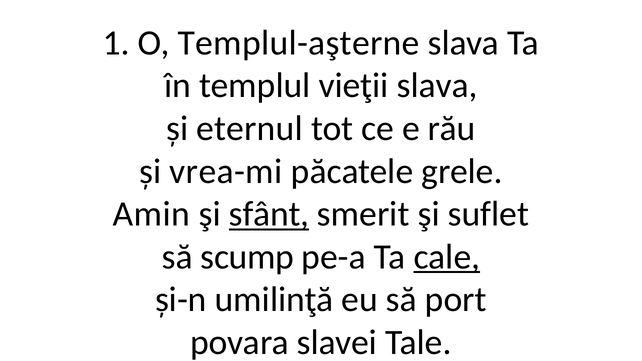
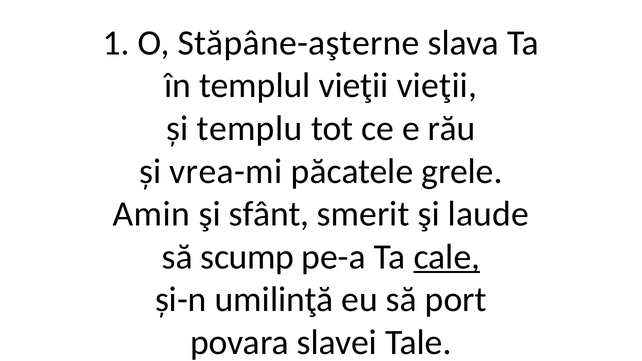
Templul-aşterne: Templul-aşterne -> Stăpâne-aşterne
vieţii slava: slava -> vieţii
eternul: eternul -> templu
sfânt underline: present -> none
suflet: suflet -> laude
